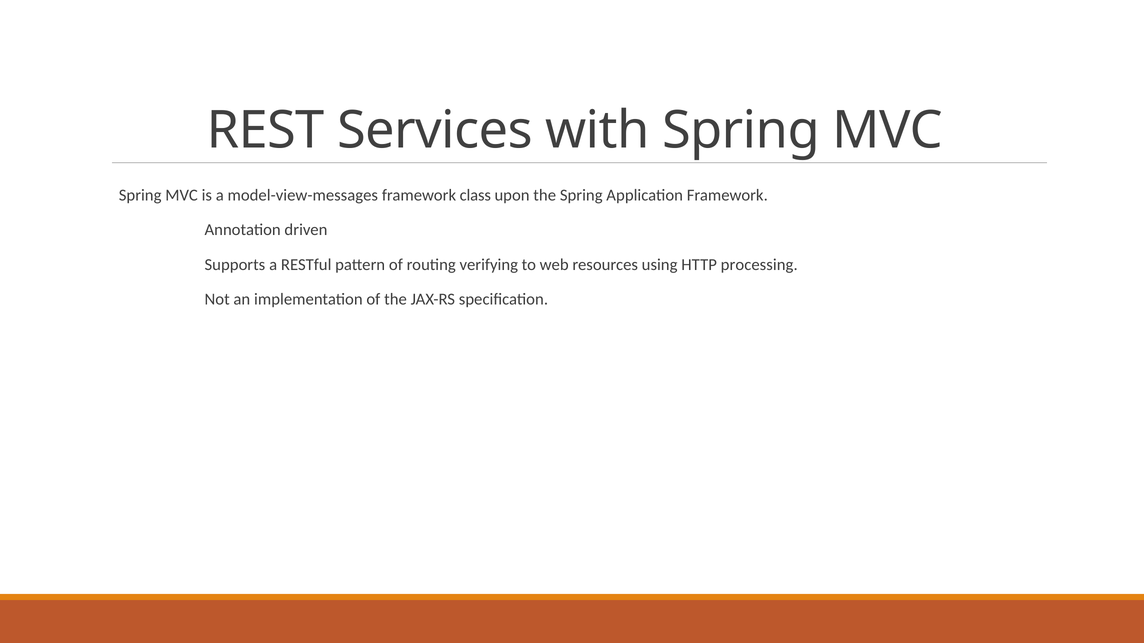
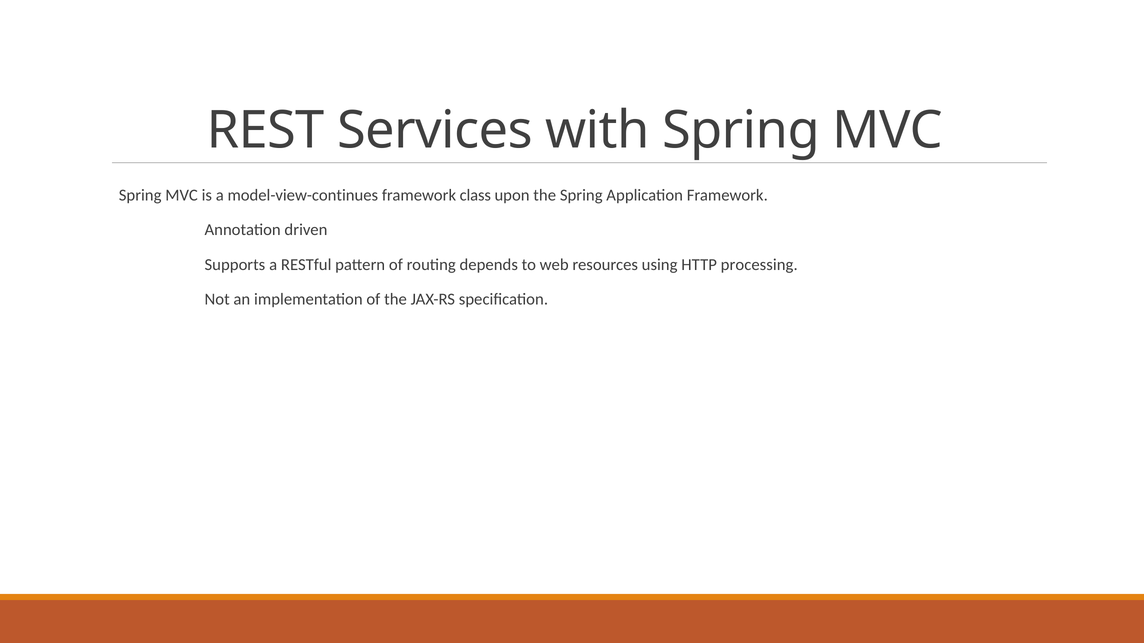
model-view-messages: model-view-messages -> model-view-continues
verifying: verifying -> depends
